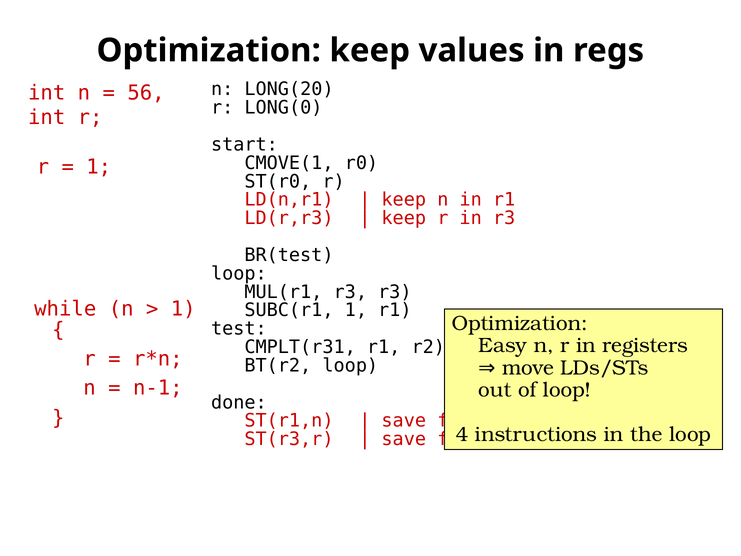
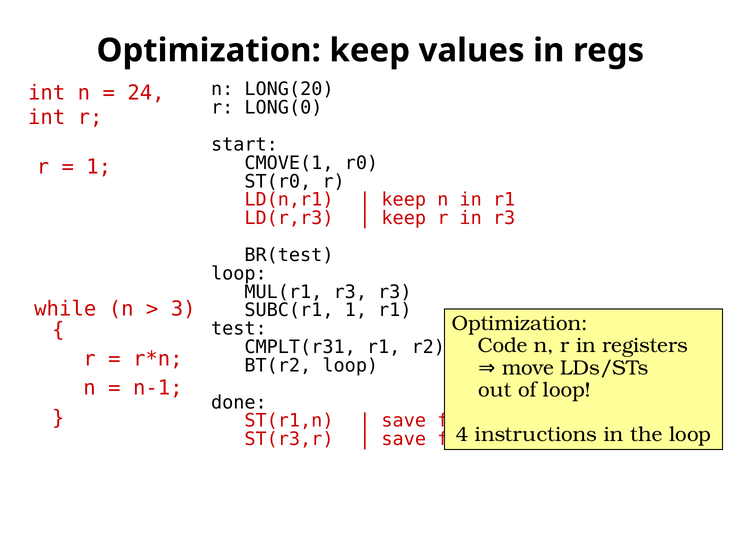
56: 56 -> 24
1 at (183, 309): 1 -> 3
Easy: Easy -> Code
